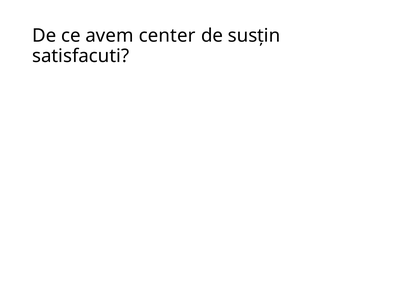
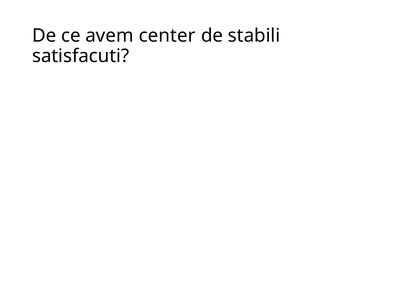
susțin: susțin -> stabili
